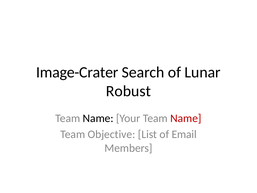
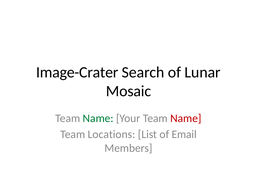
Robust: Robust -> Mosaic
Name at (98, 118) colour: black -> green
Objective: Objective -> Locations
